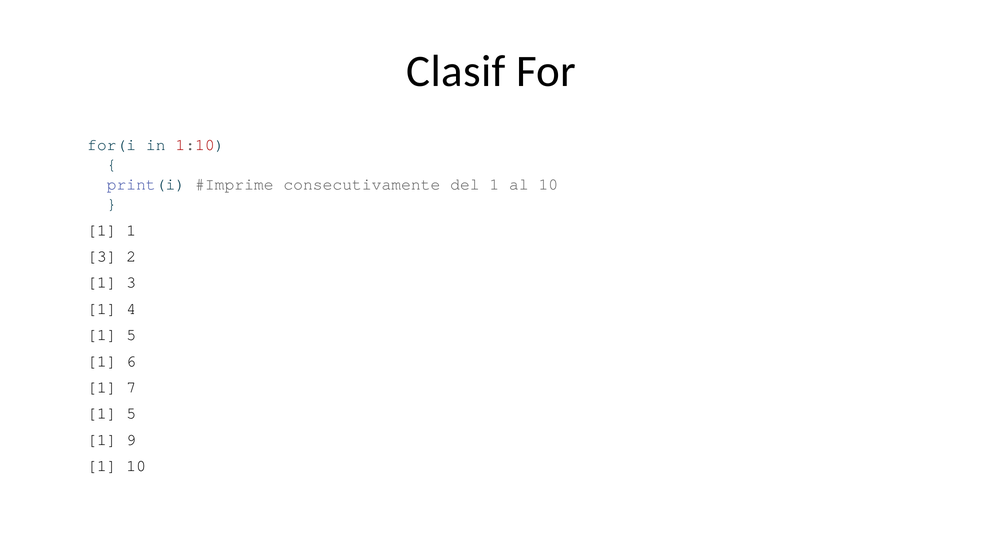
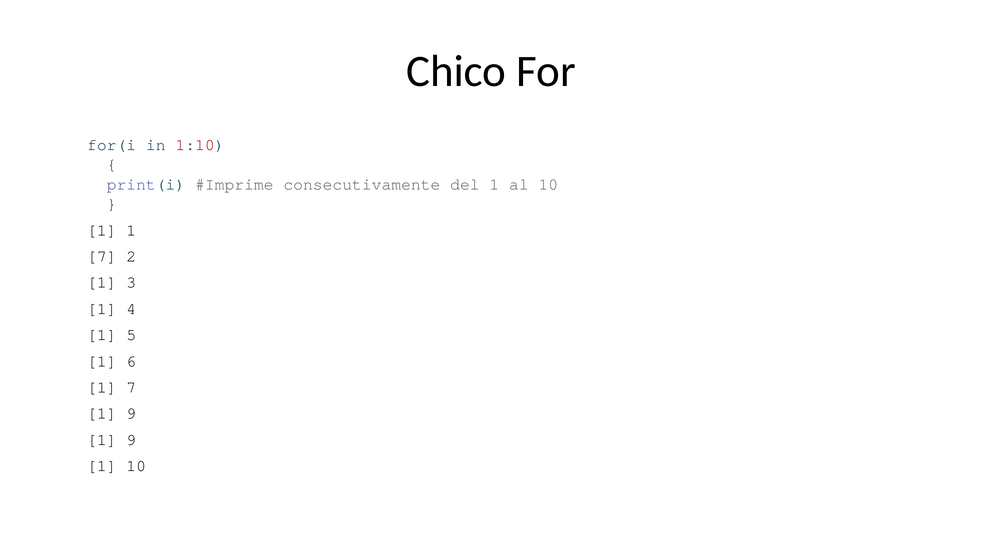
Clasif: Clasif -> Chico
3 at (102, 256): 3 -> 7
5 at (131, 413): 5 -> 9
